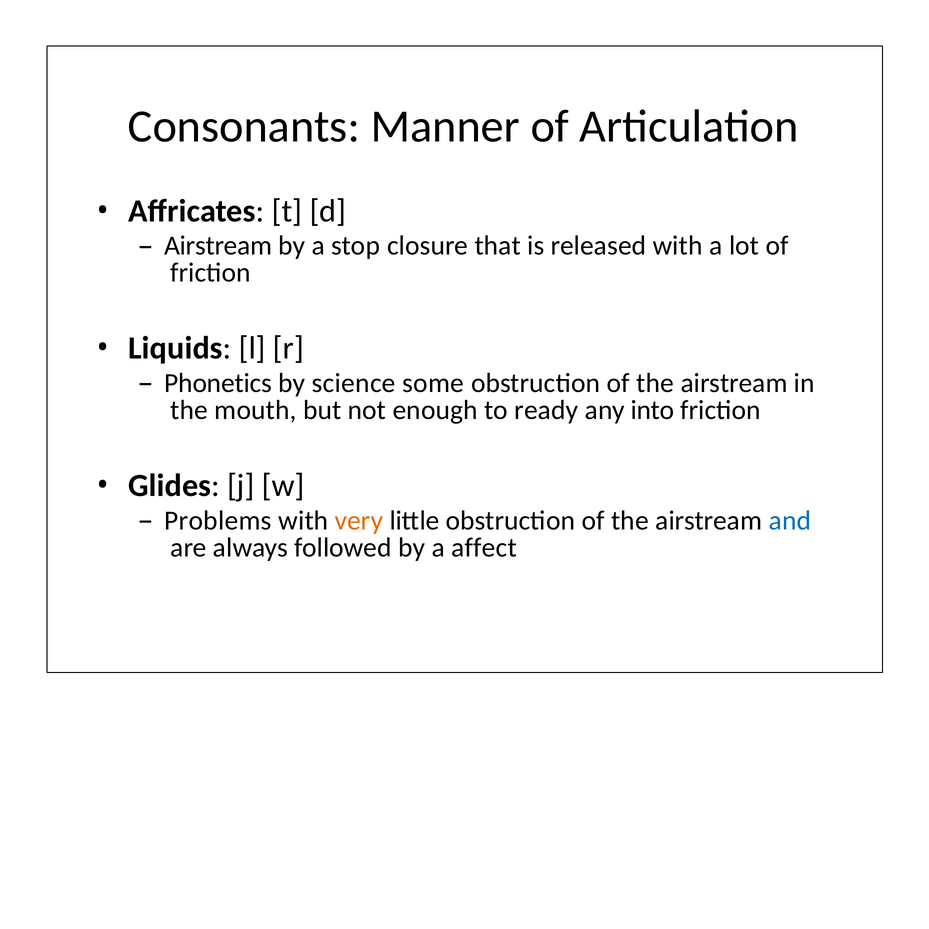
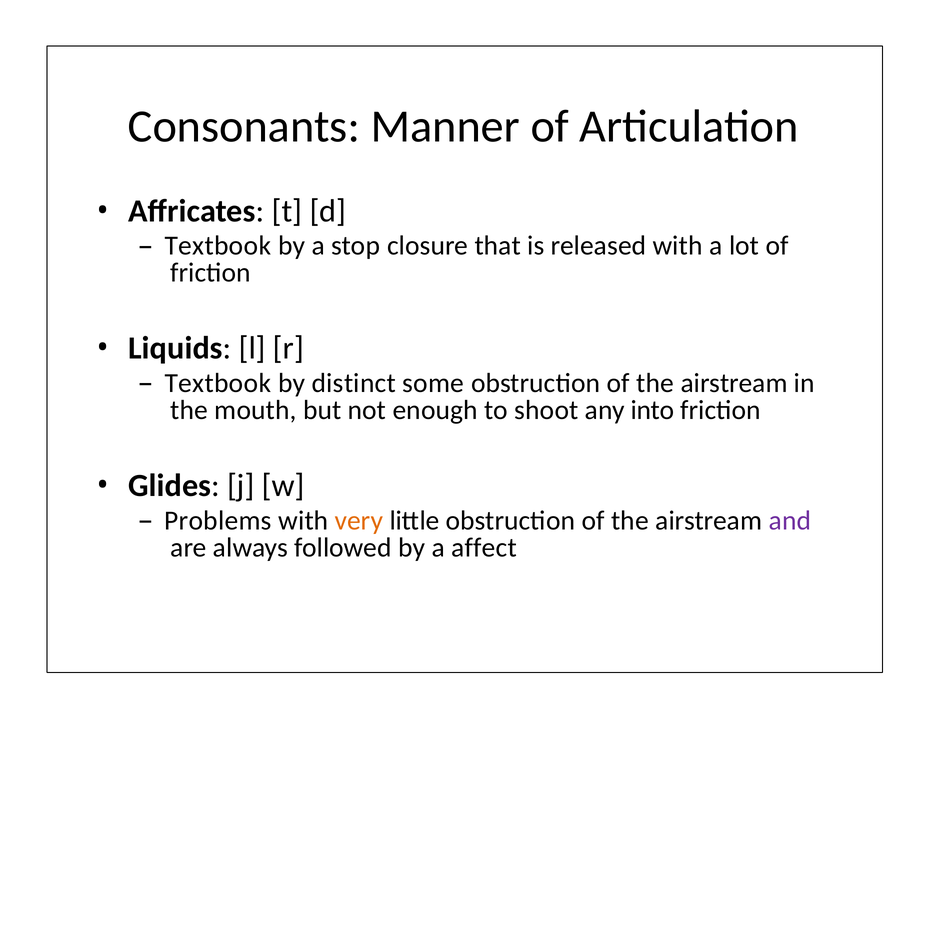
Airstream at (218, 246): Airstream -> Textbook
Phonetics at (218, 383): Phonetics -> Textbook
science: science -> distinct
ready: ready -> shoot
and colour: blue -> purple
